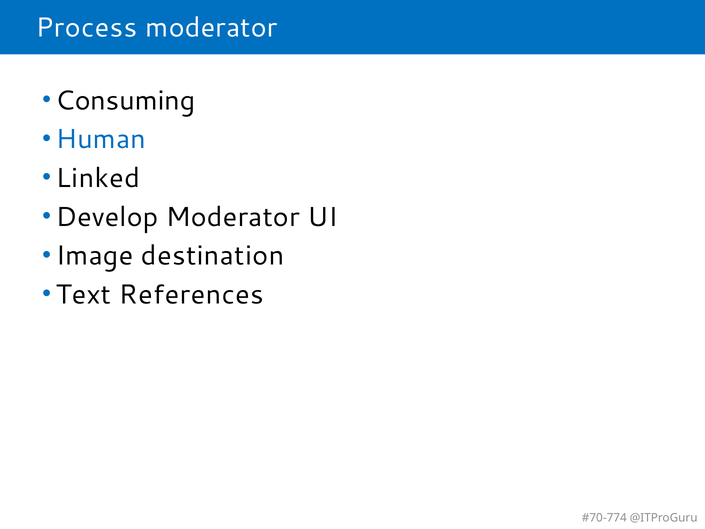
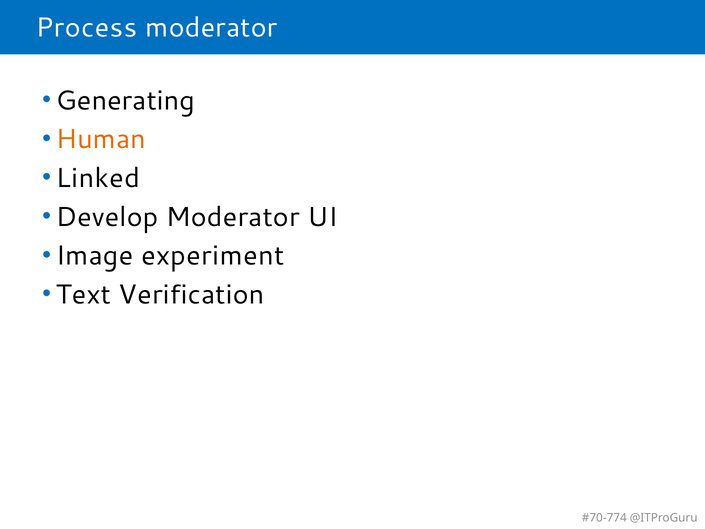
Consuming: Consuming -> Generating
Human colour: blue -> orange
destination: destination -> experiment
References: References -> Verification
